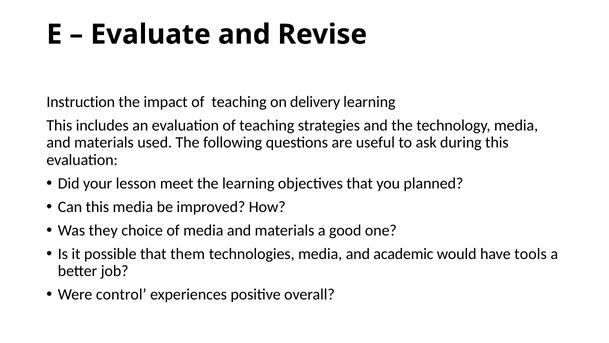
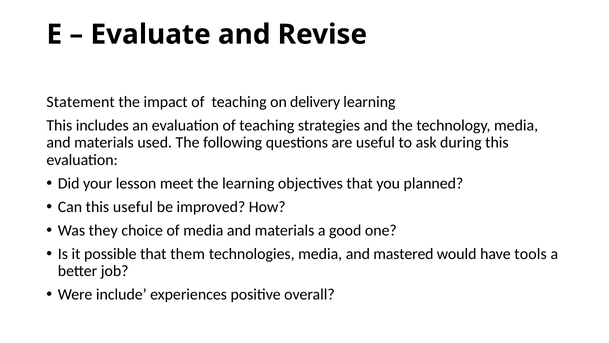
Instruction: Instruction -> Statement
this media: media -> useful
academic: academic -> mastered
control: control -> include
